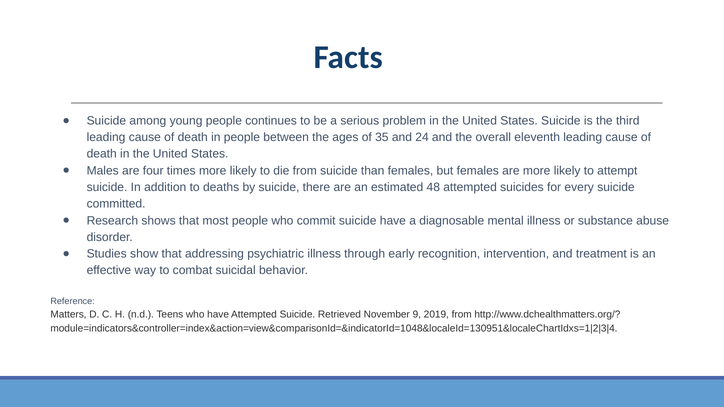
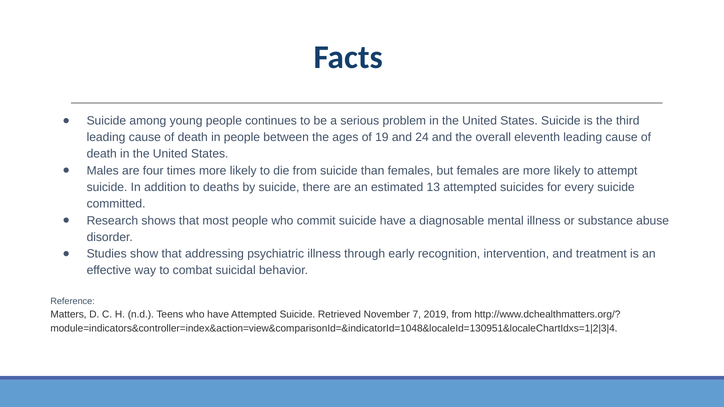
35: 35 -> 19
48: 48 -> 13
9: 9 -> 7
